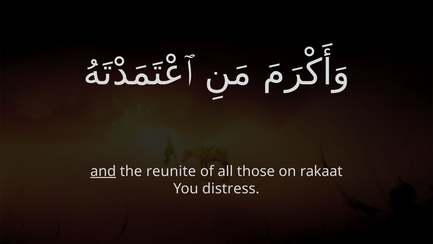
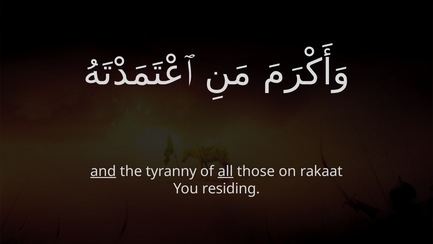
reunite: reunite -> tyranny
all underline: none -> present
distress: distress -> residing
